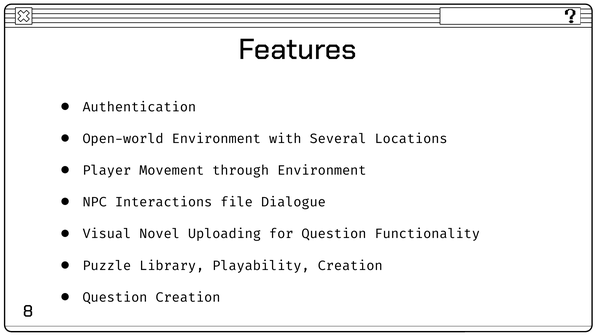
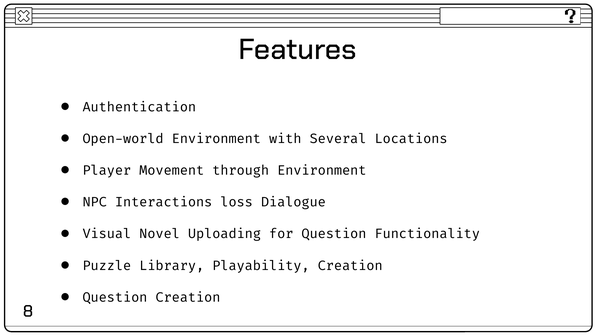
file: file -> loss
